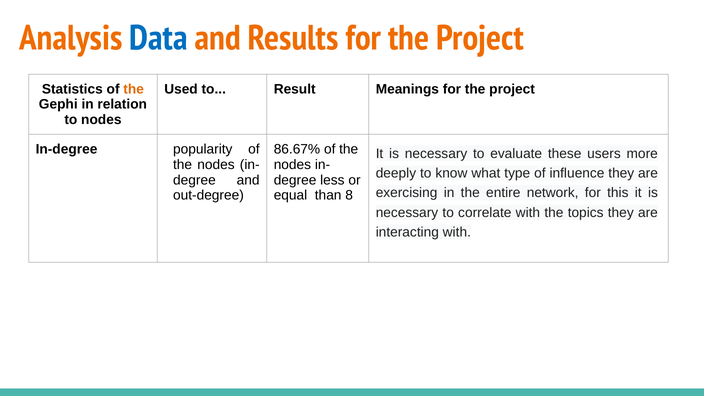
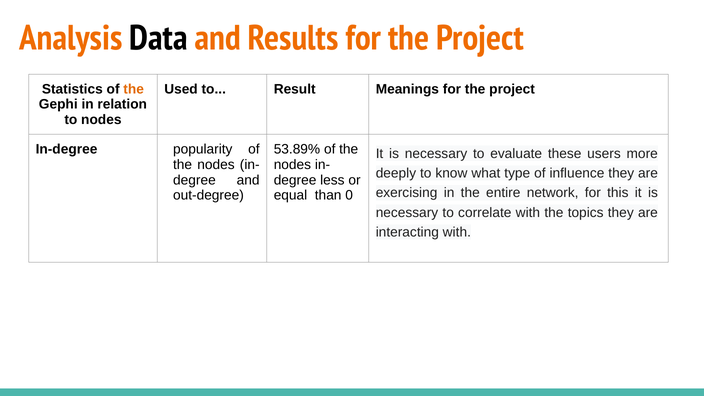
Data colour: blue -> black
86.67%: 86.67% -> 53.89%
8: 8 -> 0
